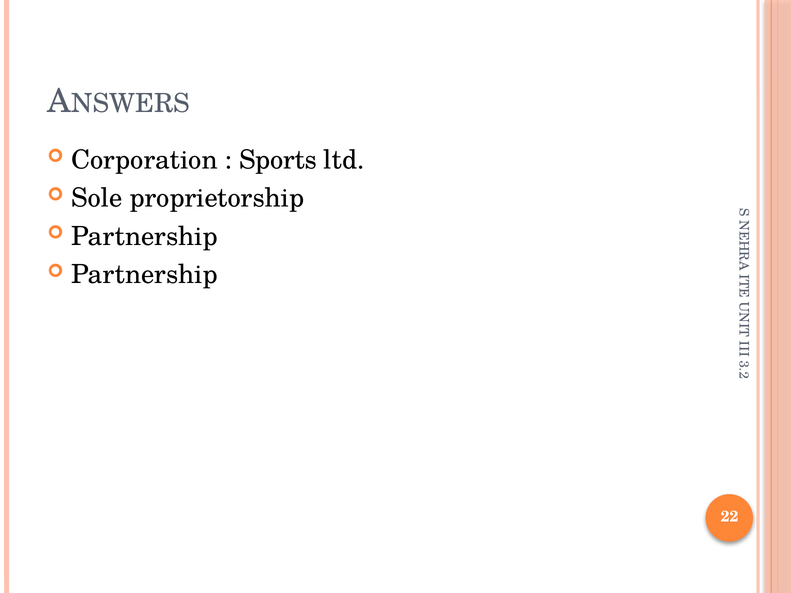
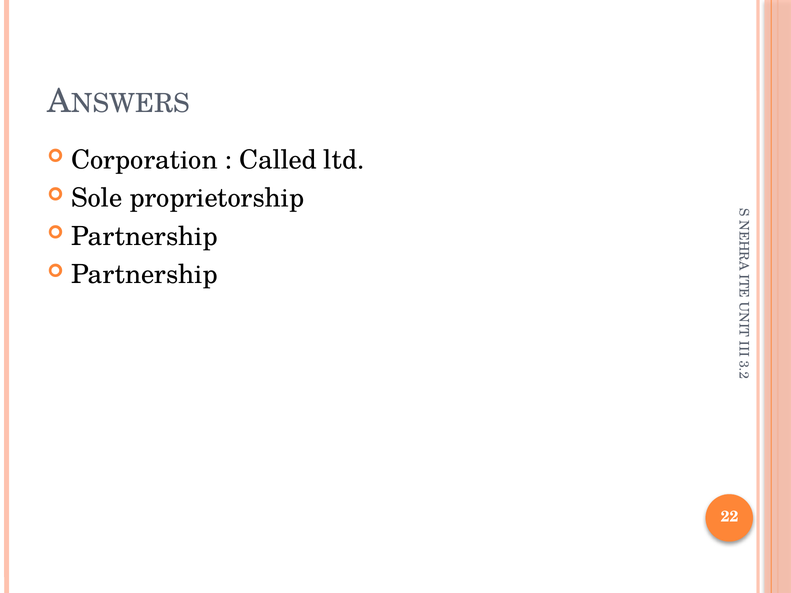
Sports: Sports -> Called
